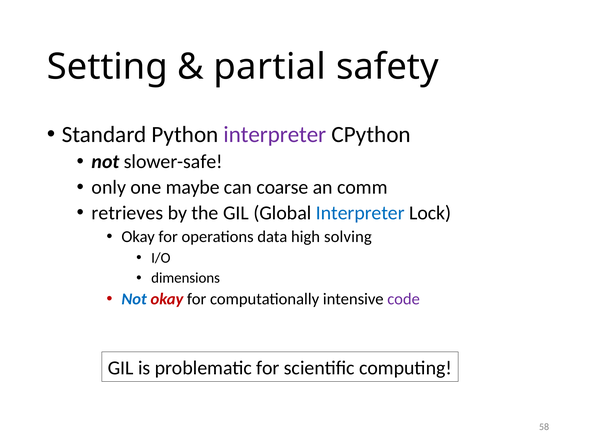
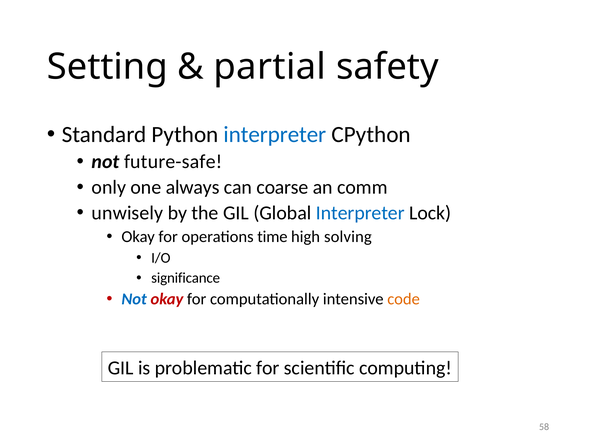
interpreter at (275, 134) colour: purple -> blue
slower-safe: slower-safe -> future-safe
maybe: maybe -> always
retrieves: retrieves -> unwisely
data: data -> time
dimensions: dimensions -> significance
code colour: purple -> orange
